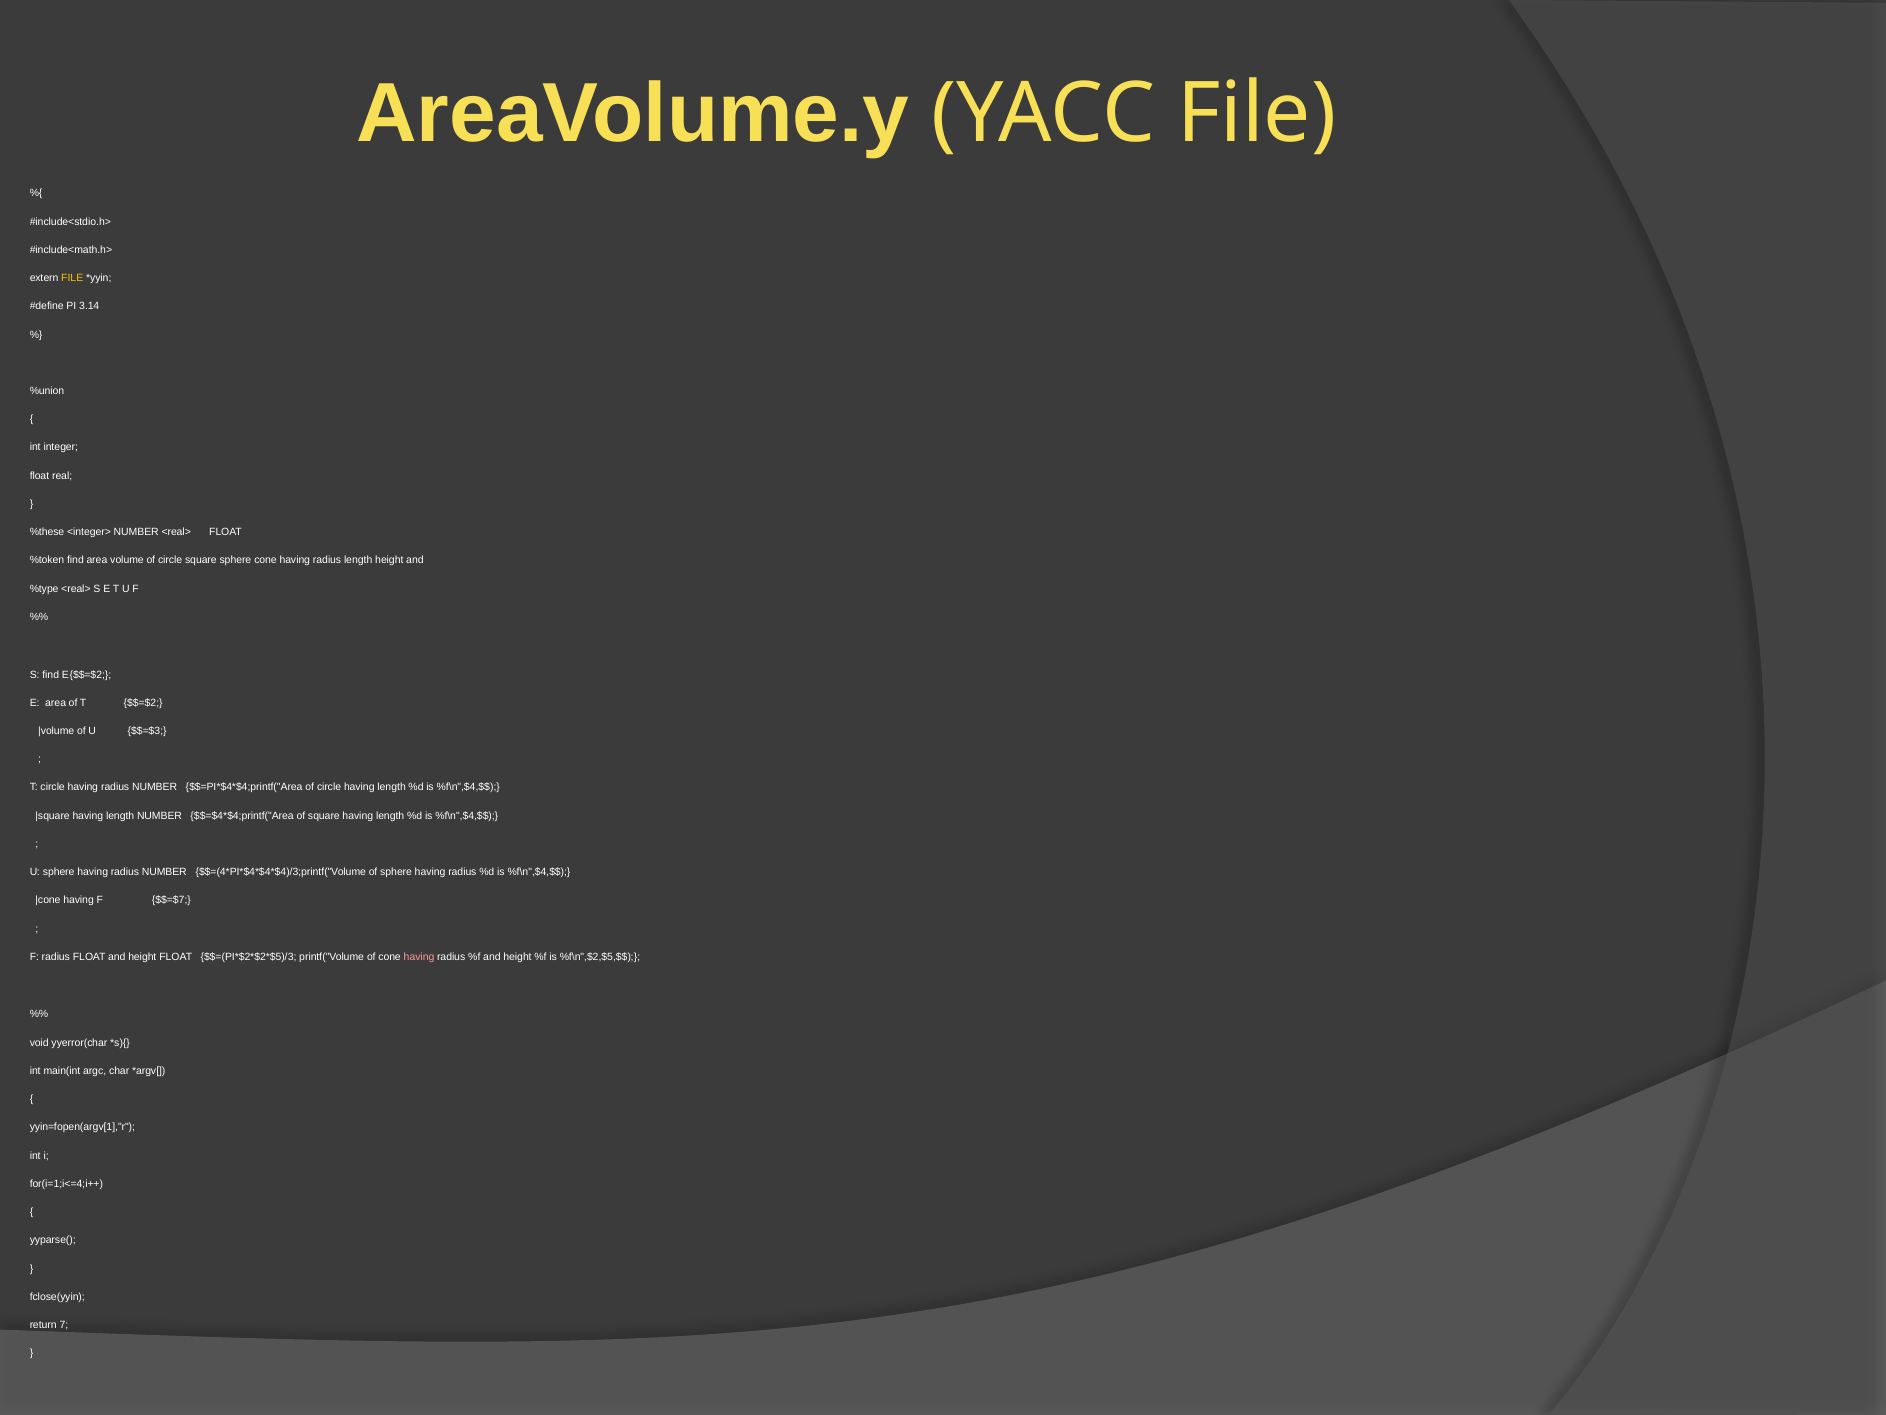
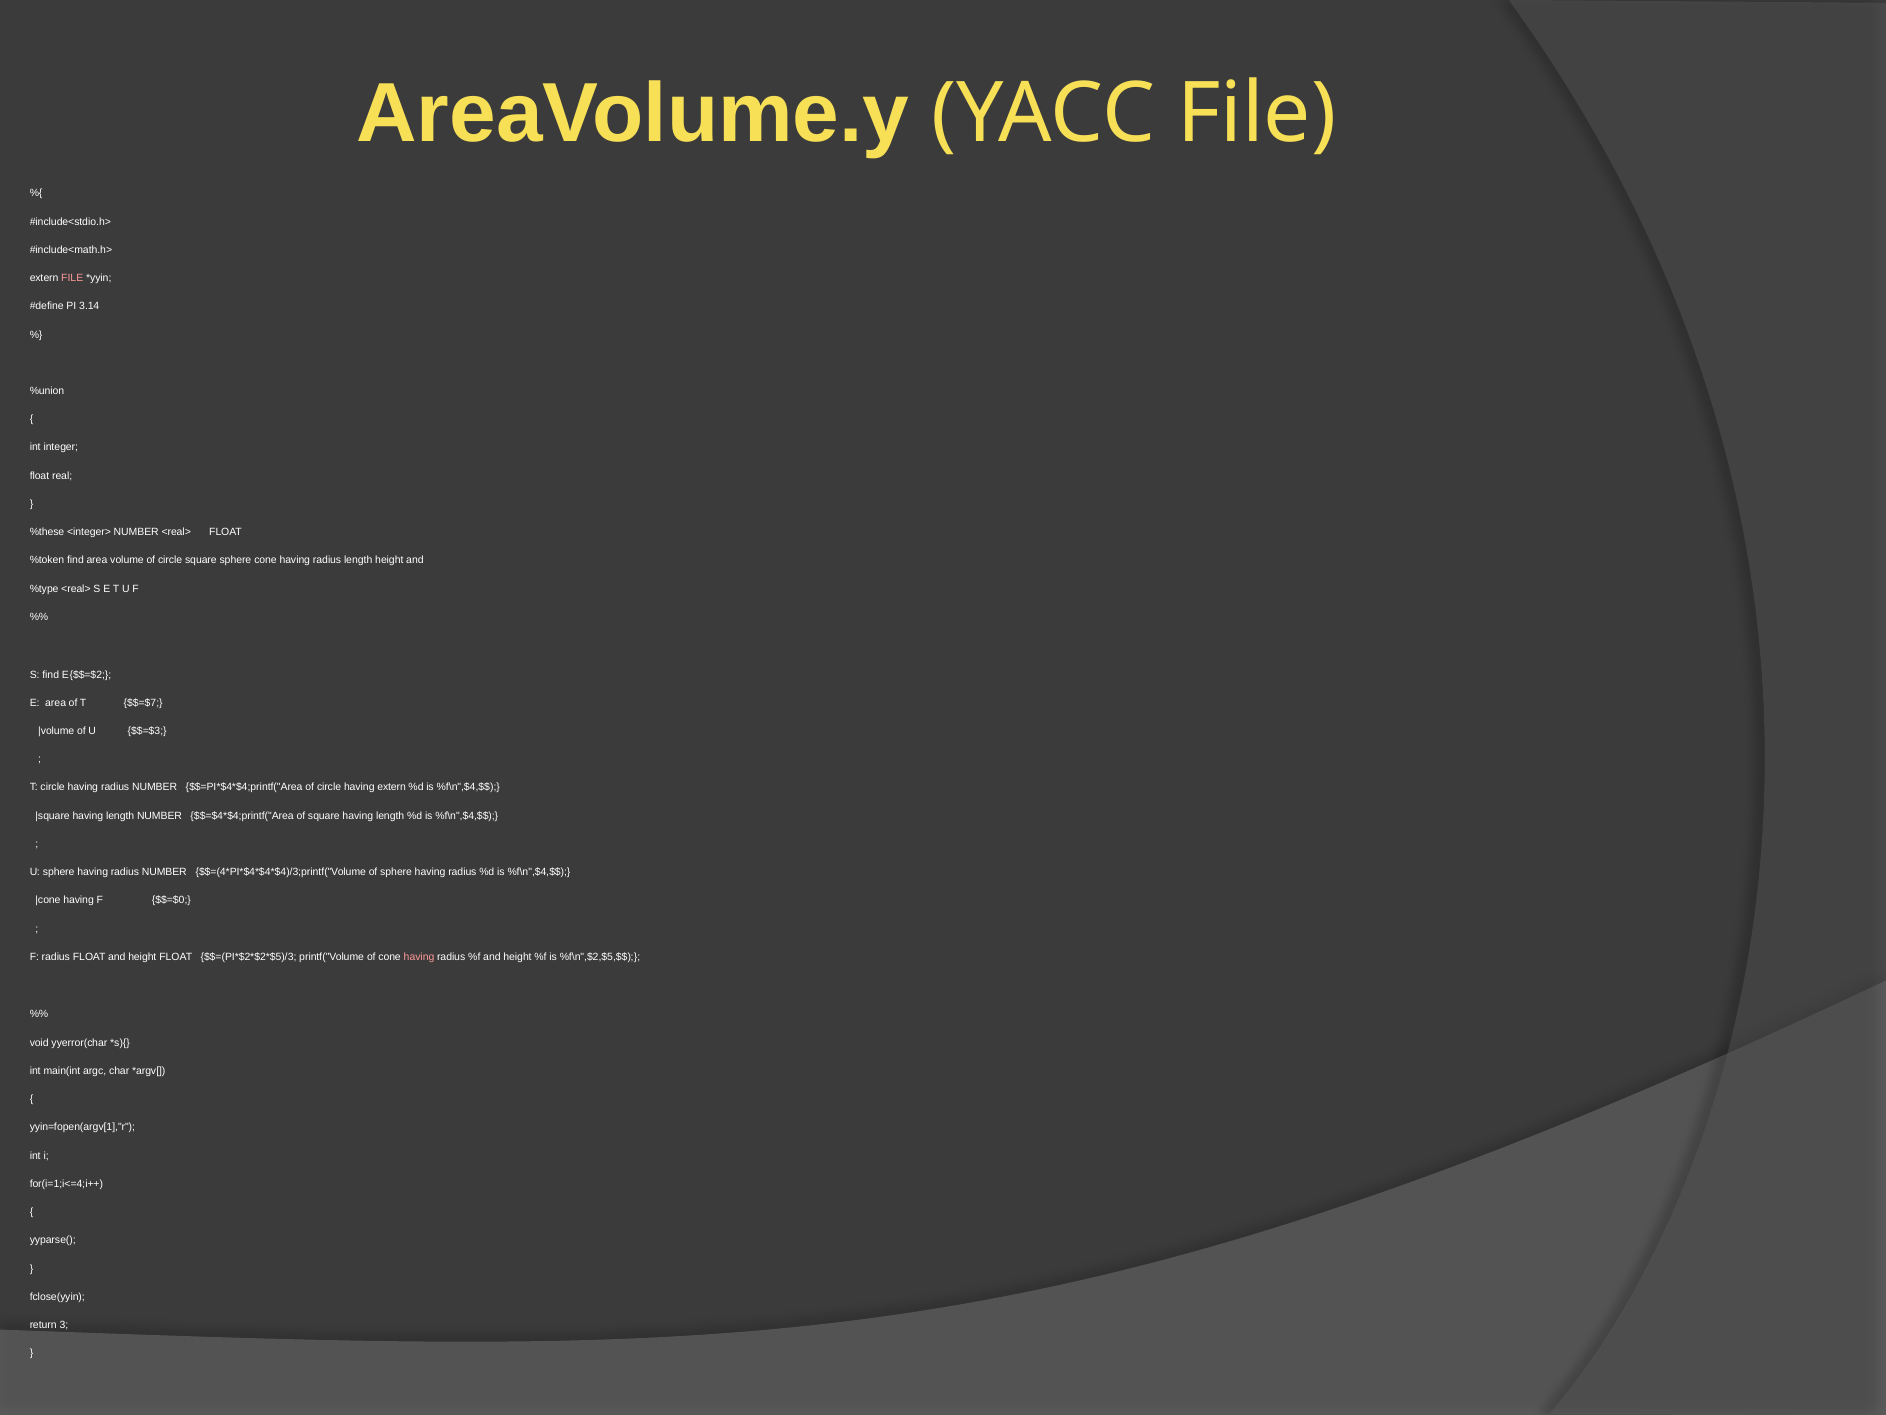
FILE at (72, 278) colour: yellow -> pink
$$=$2: $$=$2 -> $$=$7
circle having length: length -> extern
$$=$7: $$=$7 -> $$=$0
7: 7 -> 3
